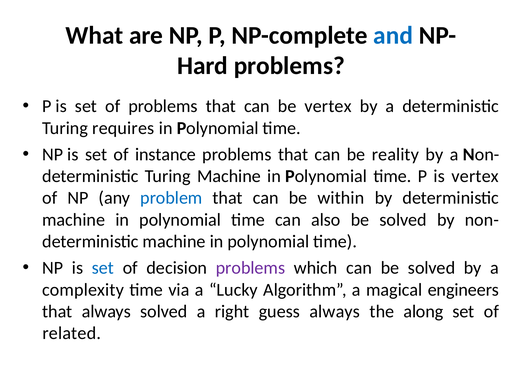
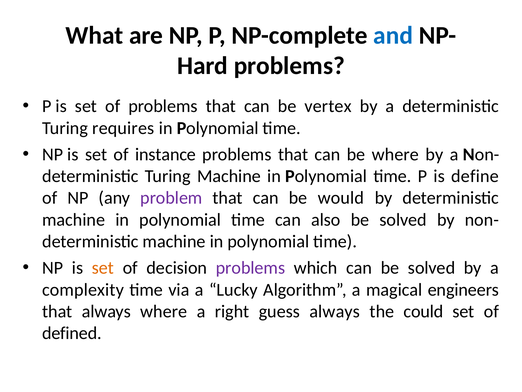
be reality: reality -> where
is vertex: vertex -> define
problem colour: blue -> purple
within: within -> would
set at (103, 268) colour: blue -> orange
always solved: solved -> where
along: along -> could
related: related -> defined
